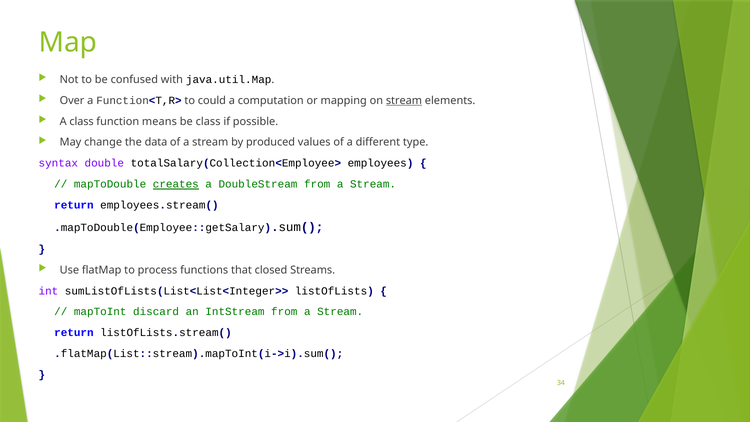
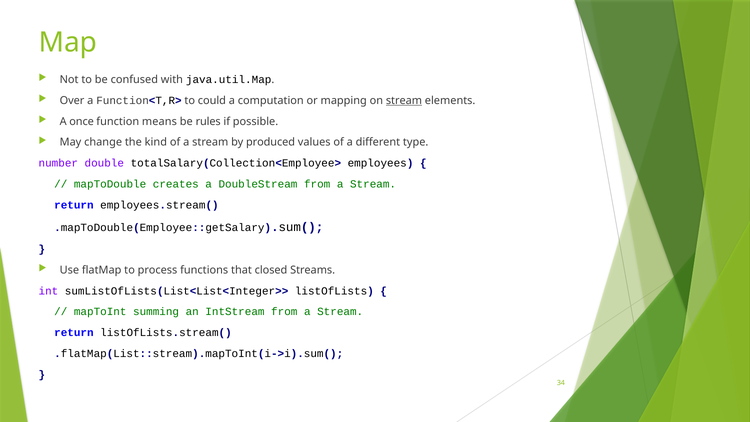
A class: class -> once
be class: class -> rules
data: data -> kind
syntax: syntax -> number
creates underline: present -> none
discard: discard -> summing
